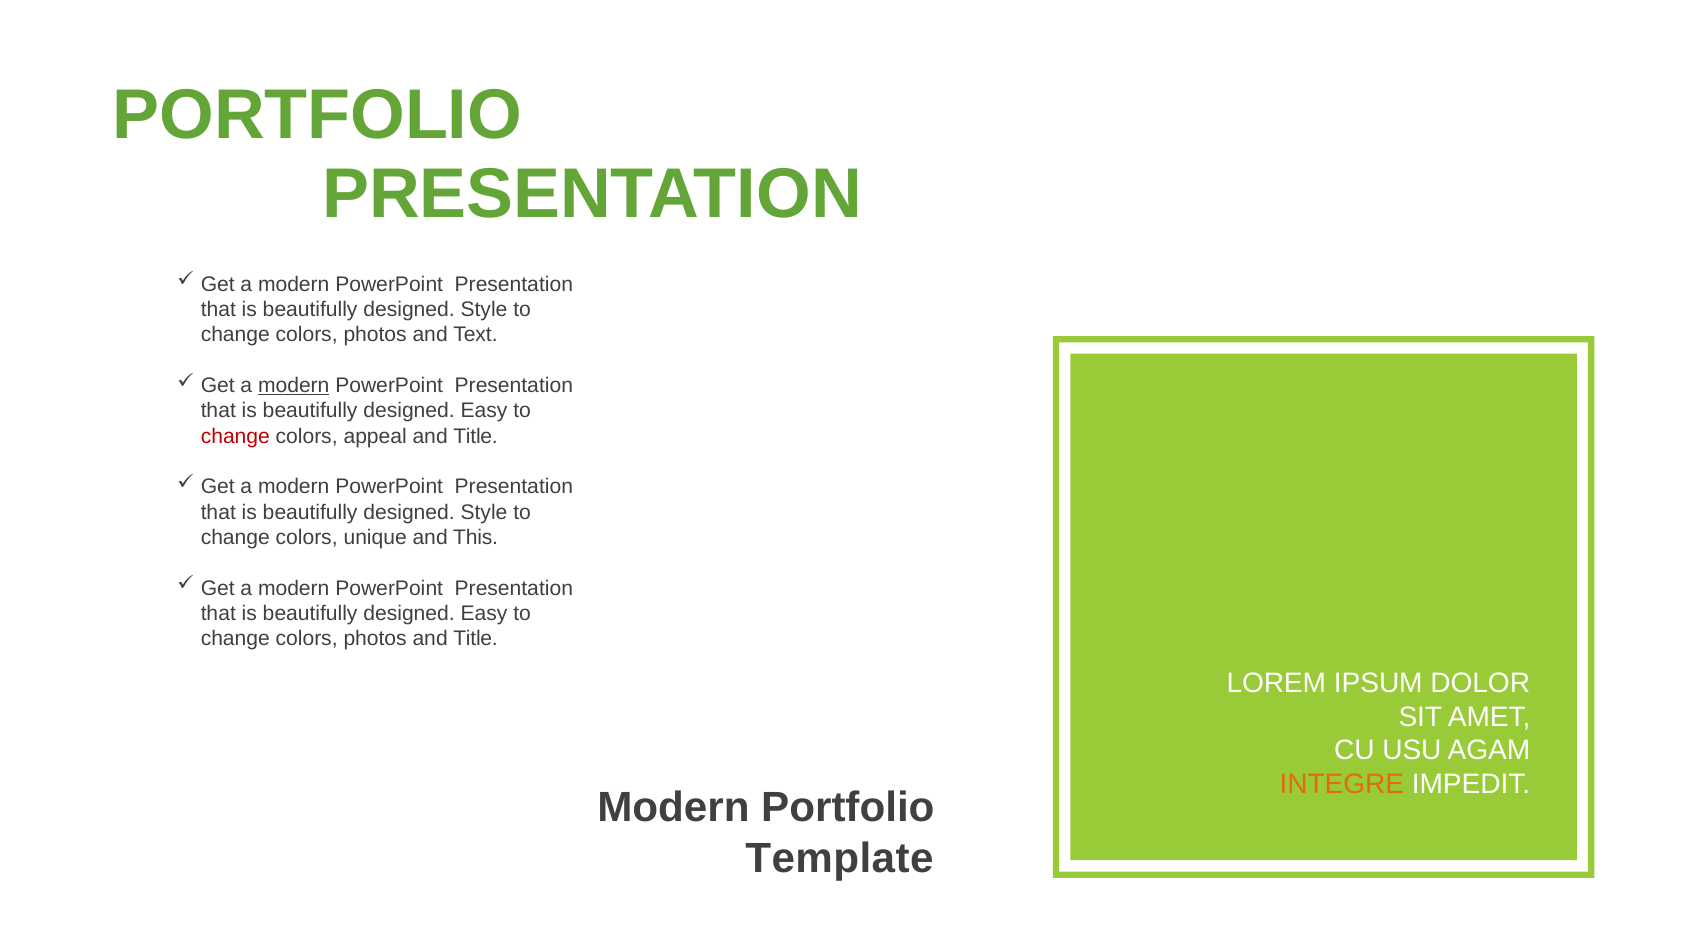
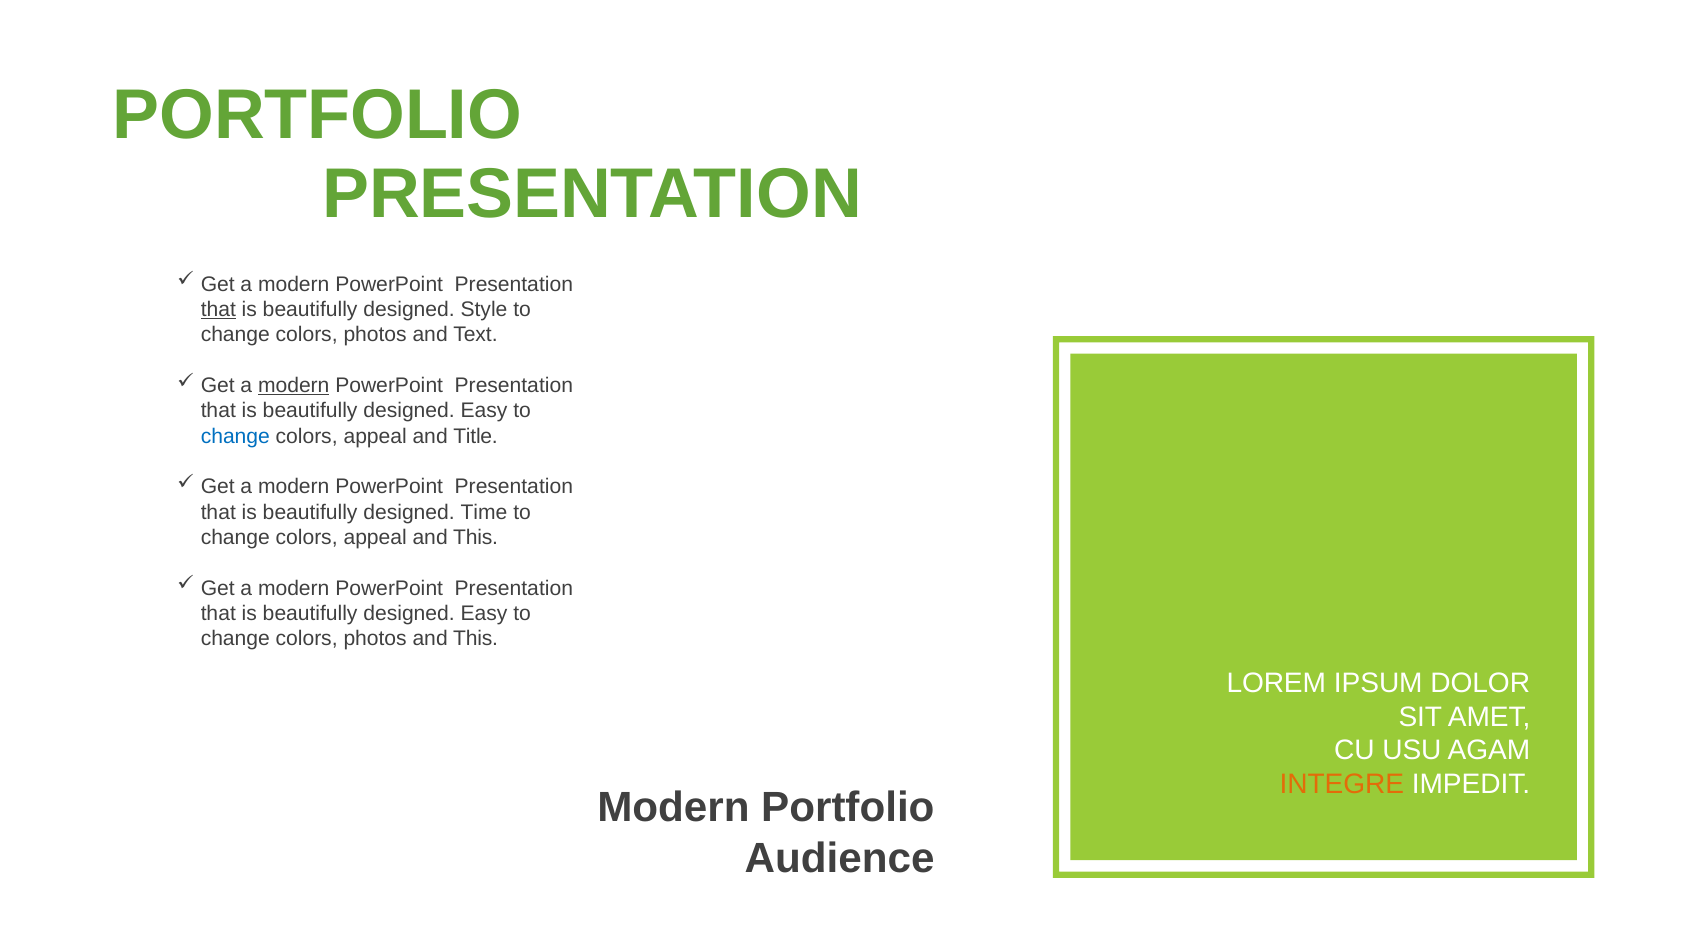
that at (218, 309) underline: none -> present
change at (235, 436) colour: red -> blue
Style at (484, 512): Style -> Time
unique at (375, 537): unique -> appeal
photos and Title: Title -> This
Template: Template -> Audience
